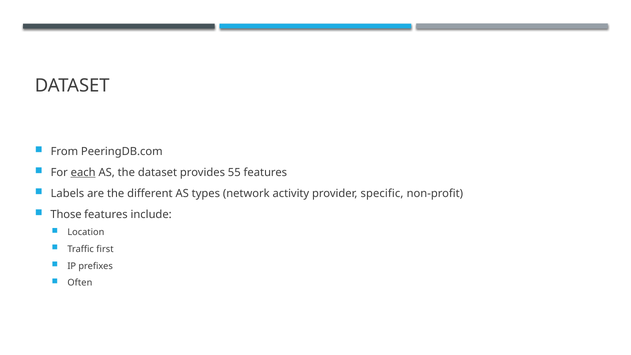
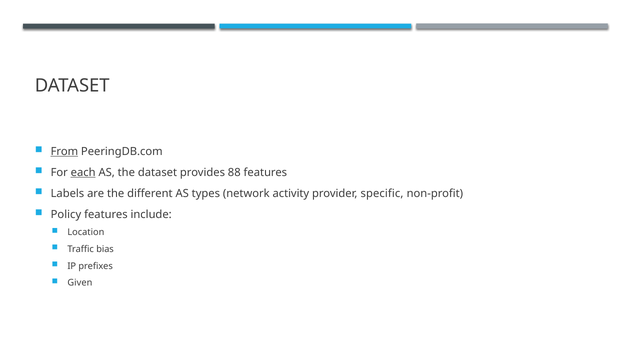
From underline: none -> present
55: 55 -> 88
Those: Those -> Policy
first: first -> bias
Often: Often -> Given
